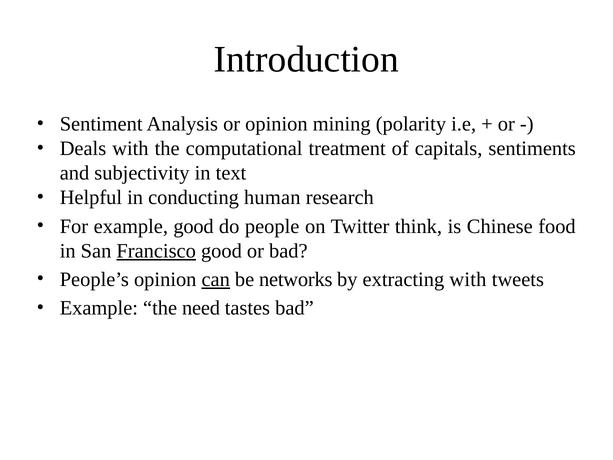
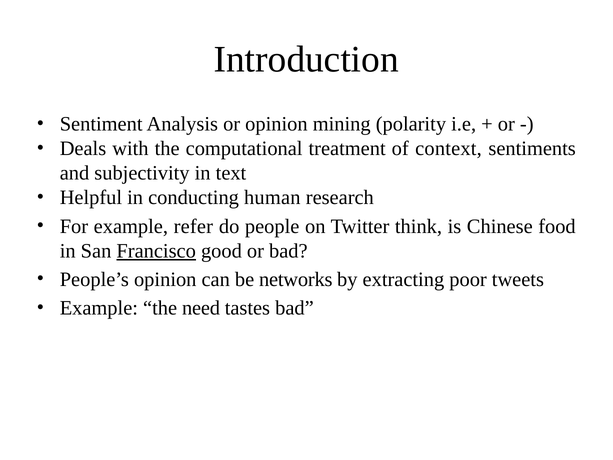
capitals: capitals -> context
example good: good -> refer
can underline: present -> none
extracting with: with -> poor
